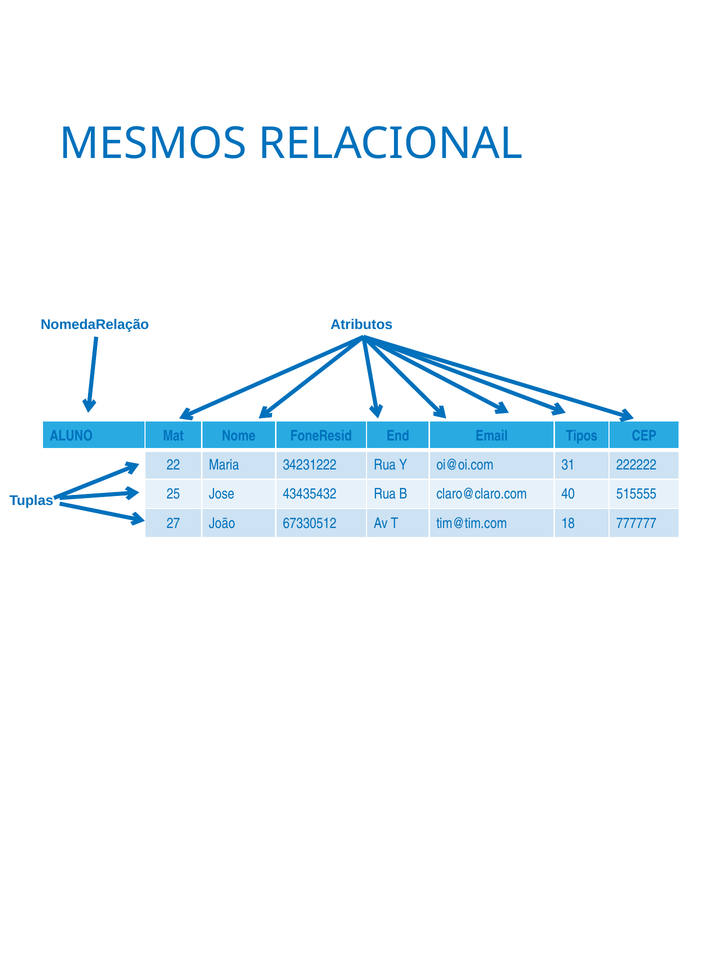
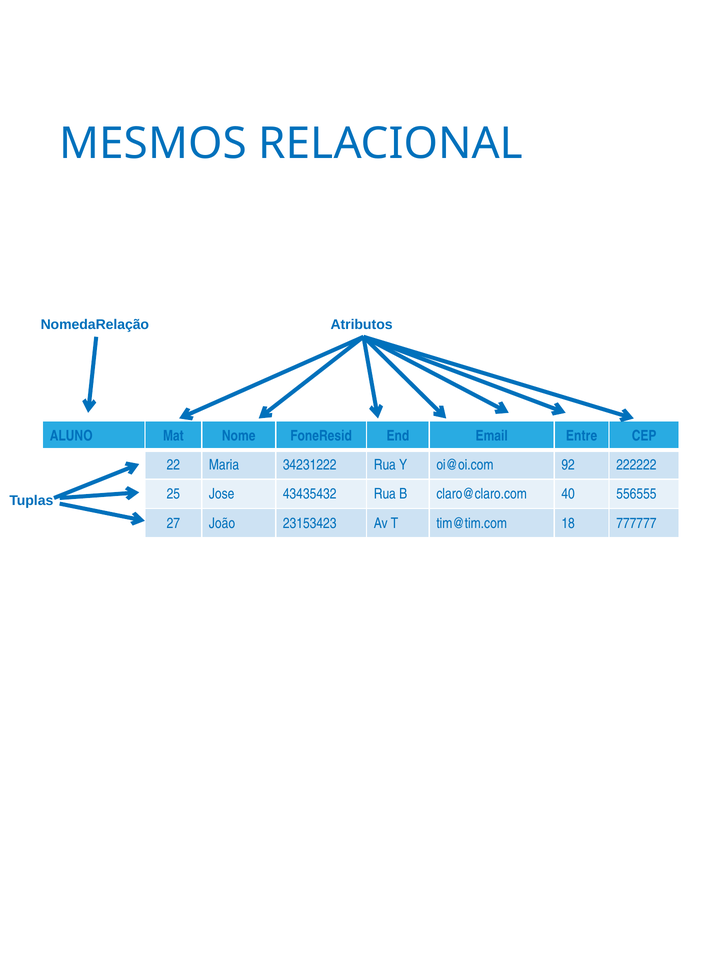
Tipos: Tipos -> Entre
31: 31 -> 92
515555: 515555 -> 556555
67330512: 67330512 -> 23153423
